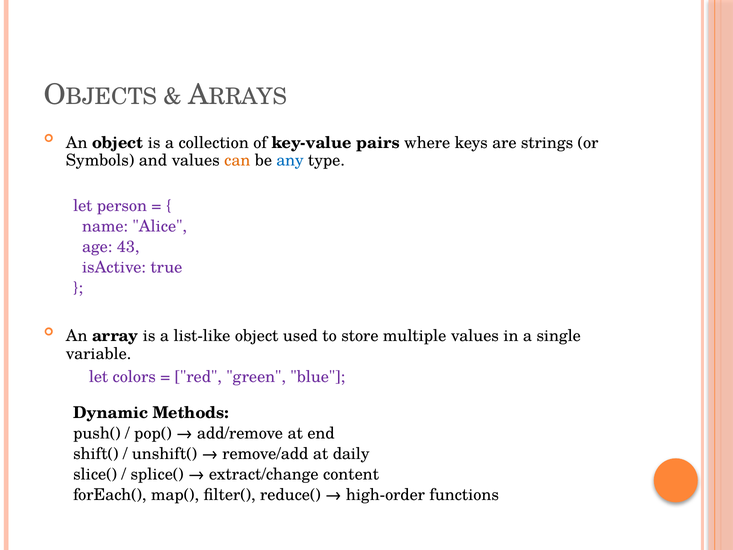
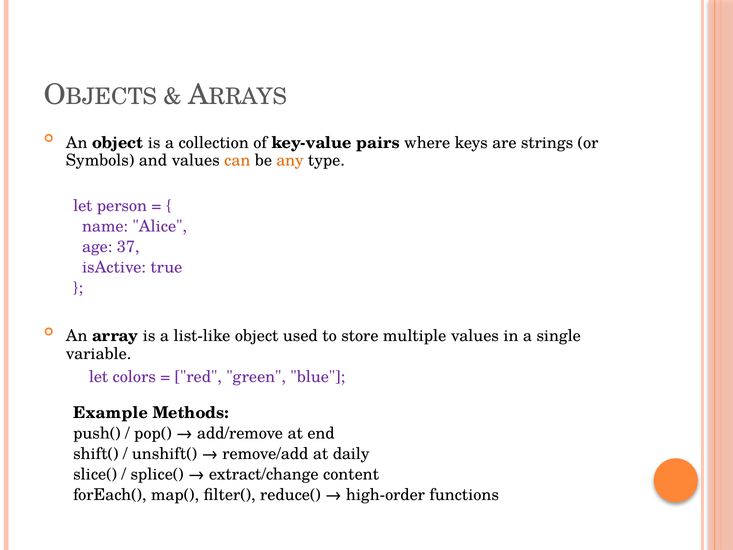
any colour: blue -> orange
43: 43 -> 37
Dynamic: Dynamic -> Example
